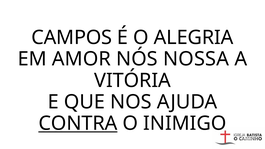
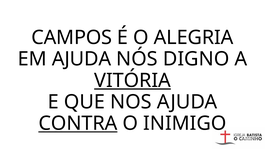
EM AMOR: AMOR -> AJUDA
NOSSA: NOSSA -> DIGNO
VITÓRIA underline: none -> present
